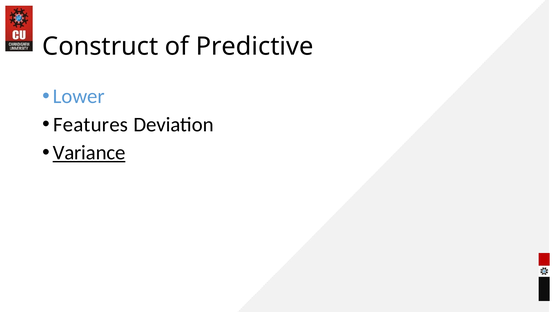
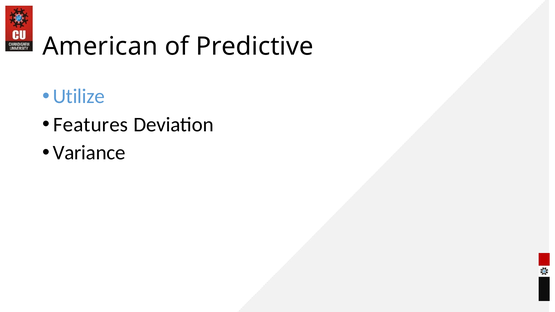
Construct: Construct -> American
Lower: Lower -> Utilize
Variance underline: present -> none
